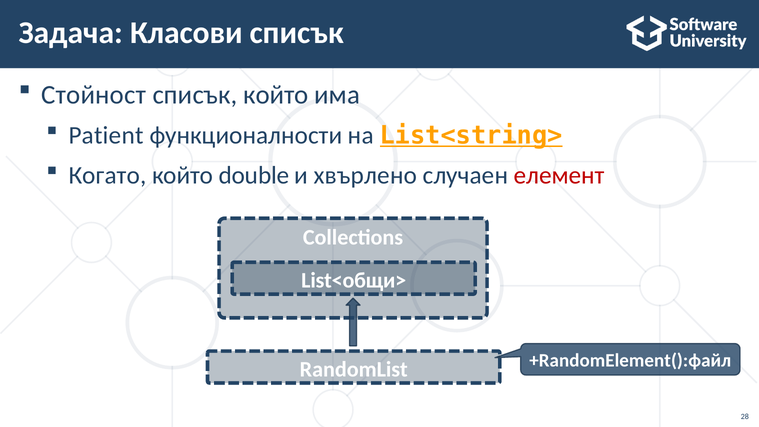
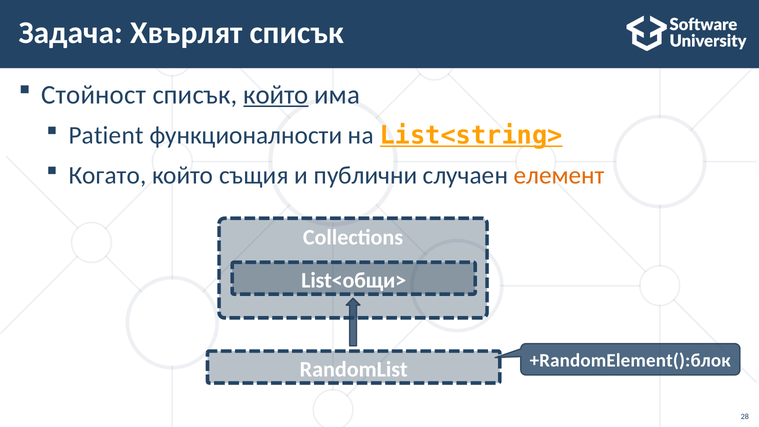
Класови: Класови -> Хвърлят
който at (276, 95) underline: none -> present
double: double -> същия
хвърлено: хвърлено -> публични
елемент colour: red -> orange
+RandomElement():файл: +RandomElement():файл -> +RandomElement():блок
